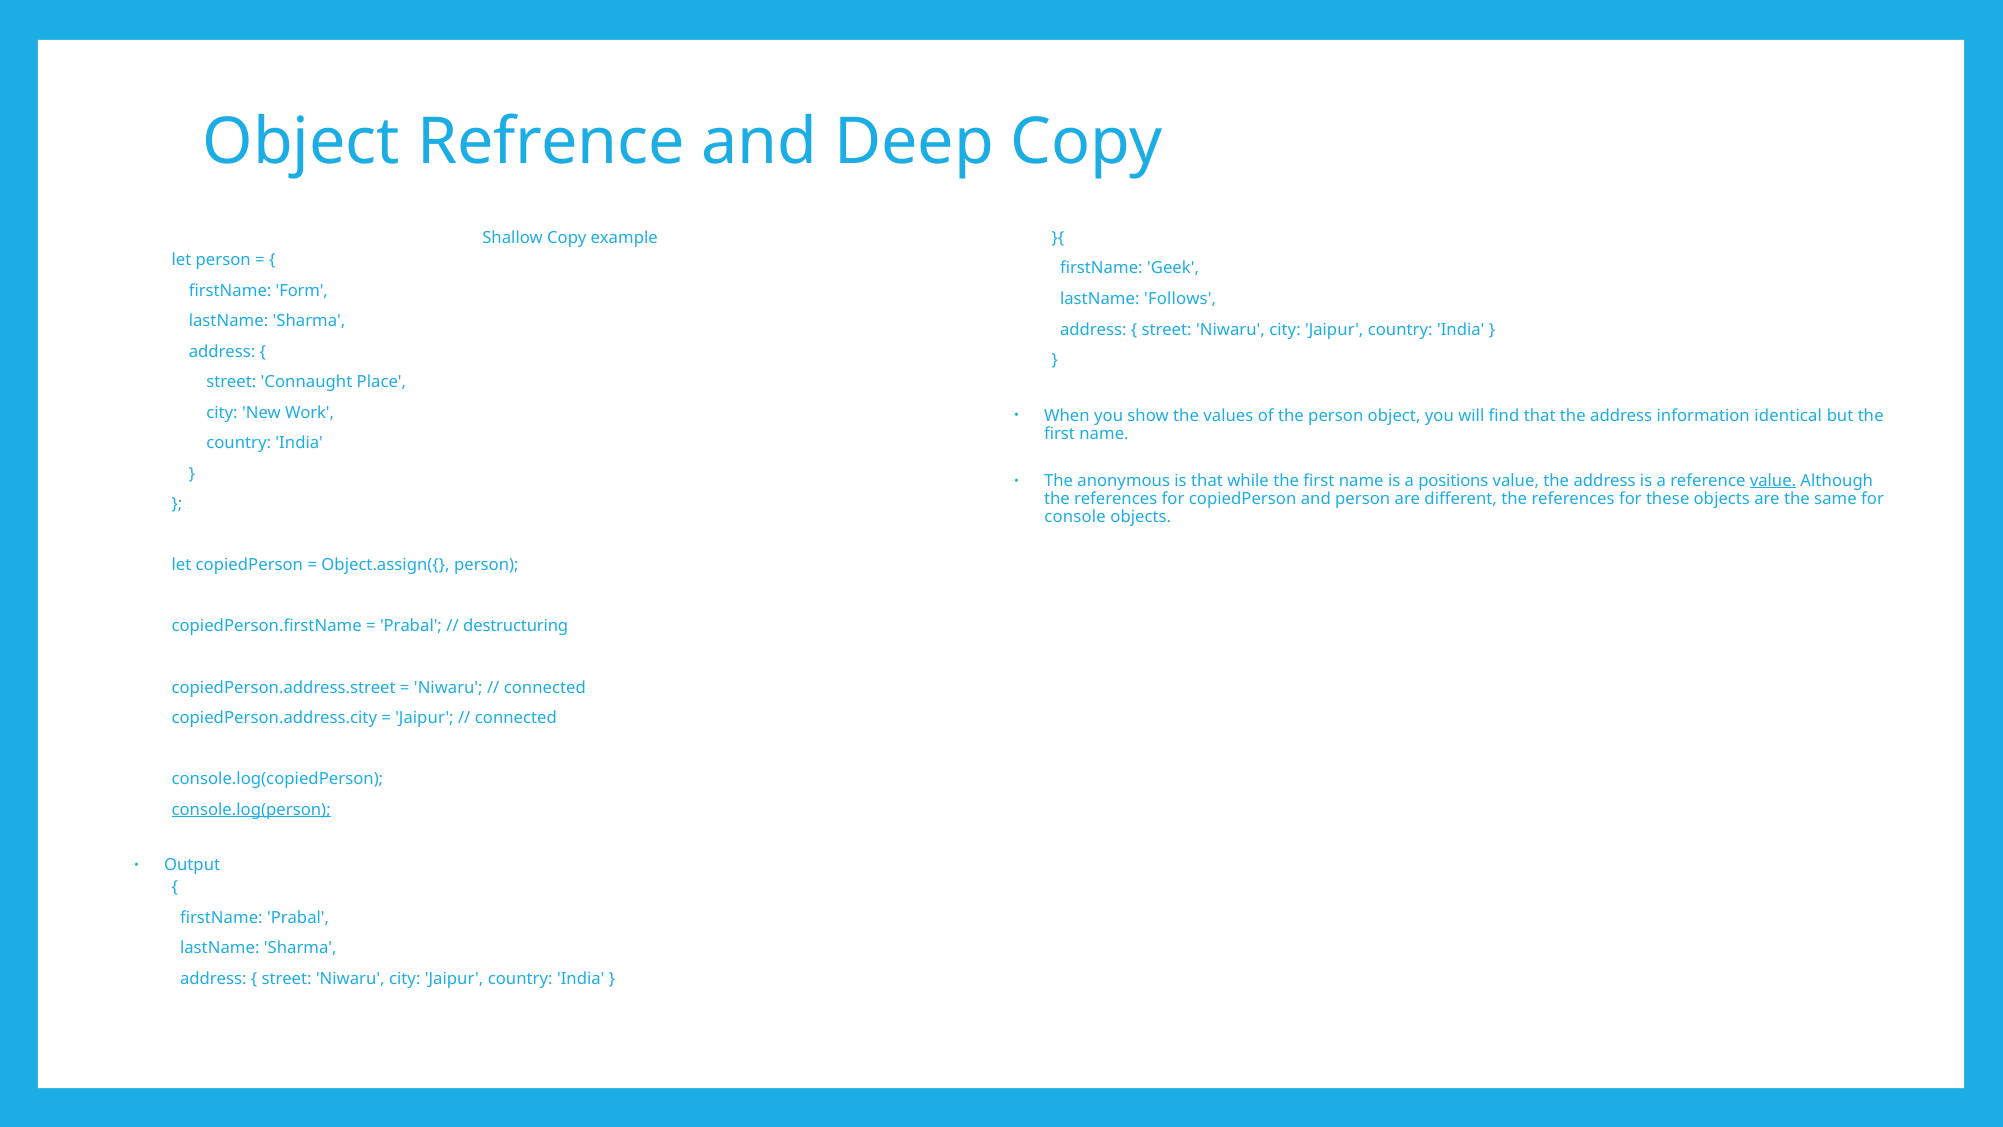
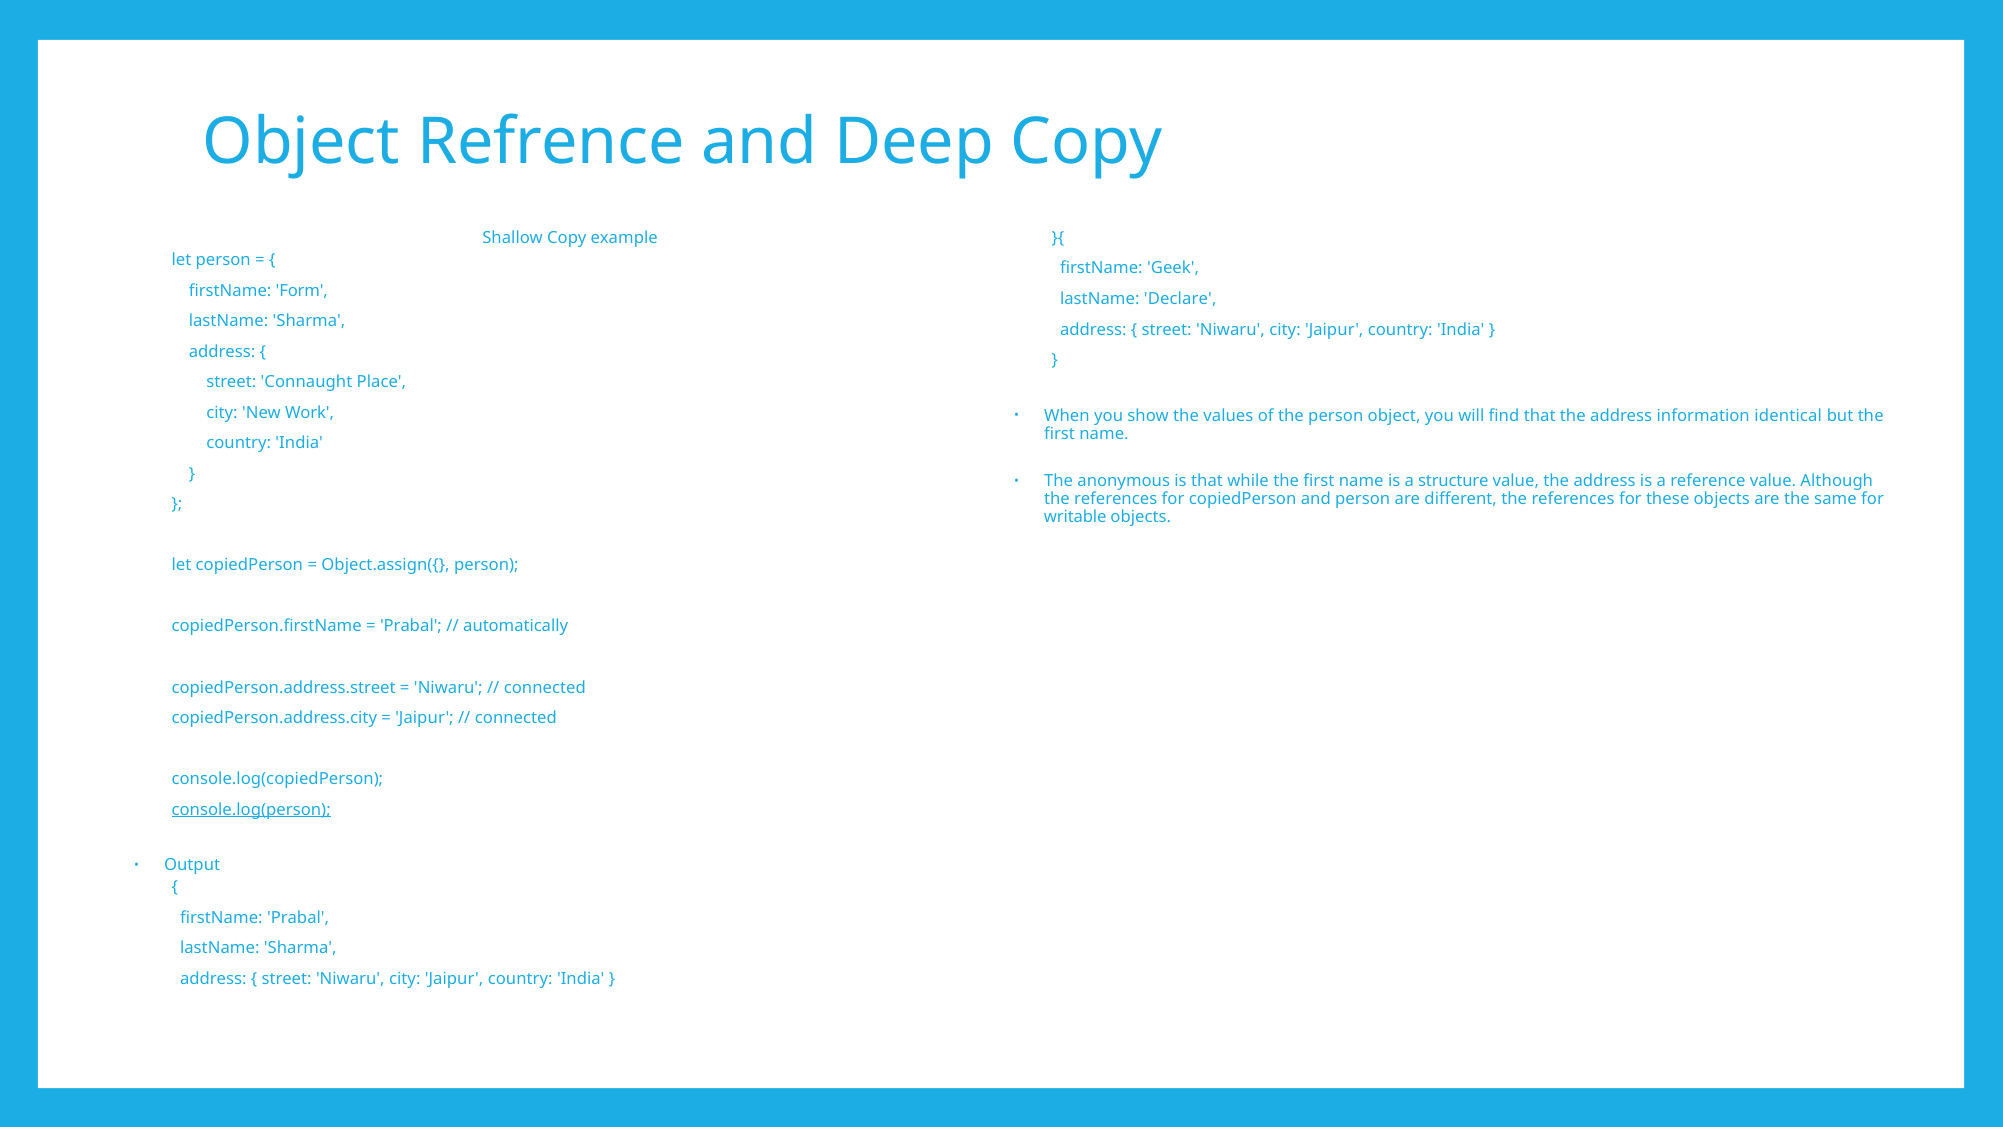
Follows: Follows -> Declare
positions: positions -> structure
value at (1773, 481) underline: present -> none
console: console -> writable
destructuring: destructuring -> automatically
